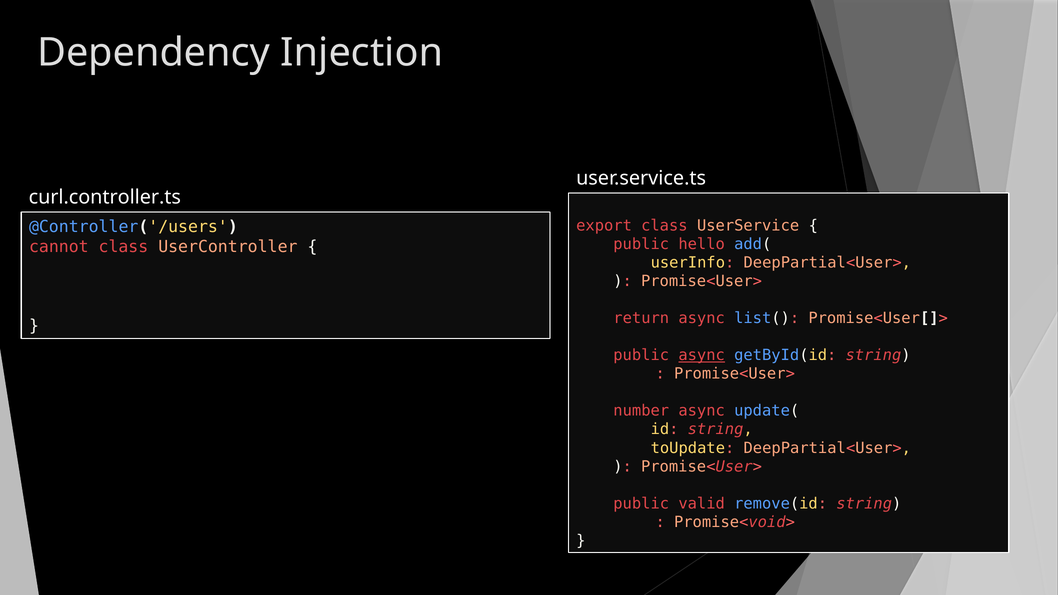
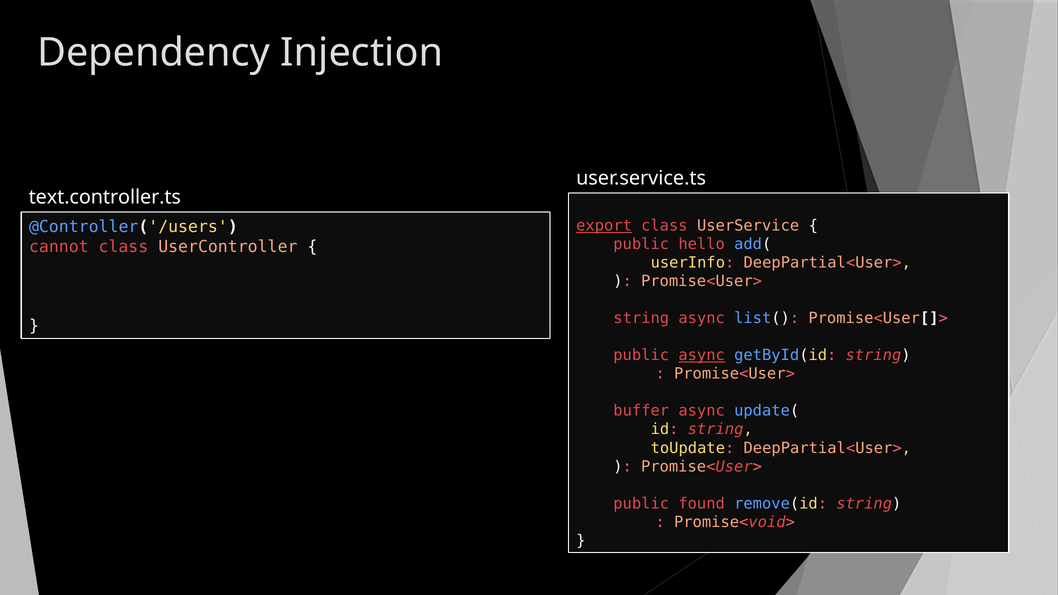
curl.controller.ts: curl.controller.ts -> text.controller.ts
export underline: none -> present
return at (641, 318): return -> string
number: number -> buffer
valid: valid -> found
